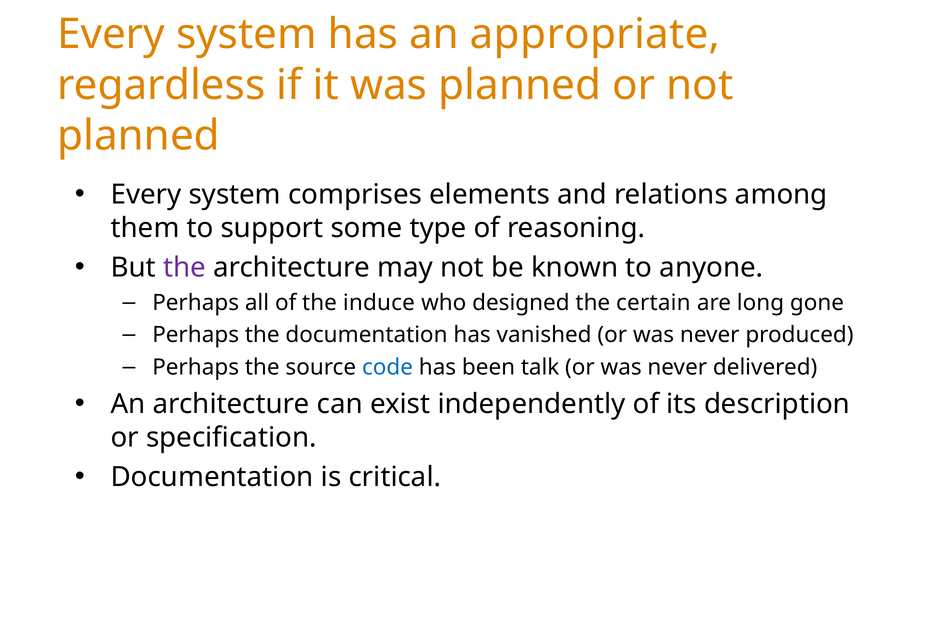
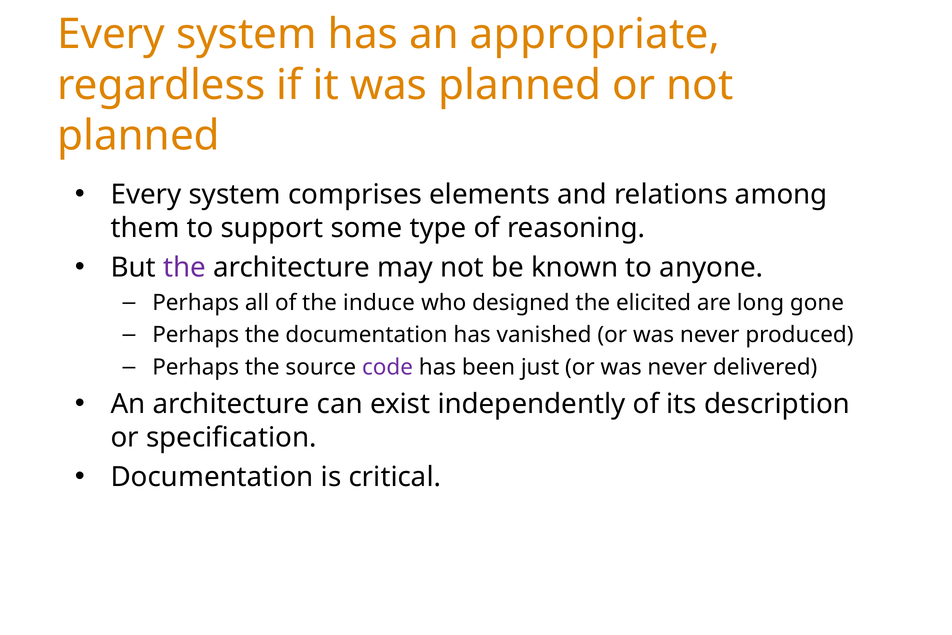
certain: certain -> elicited
code colour: blue -> purple
talk: talk -> just
